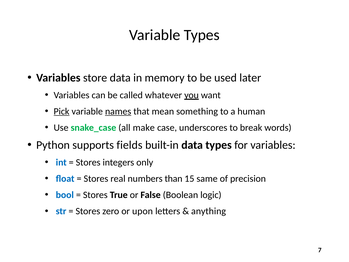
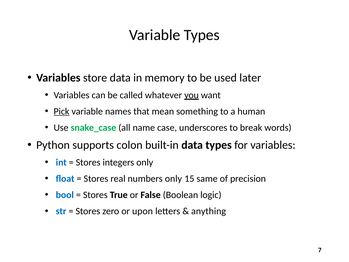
names underline: present -> none
make: make -> name
fields: fields -> colon
numbers than: than -> only
